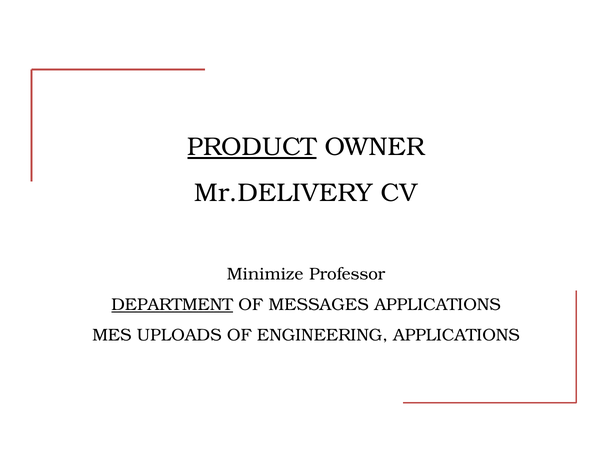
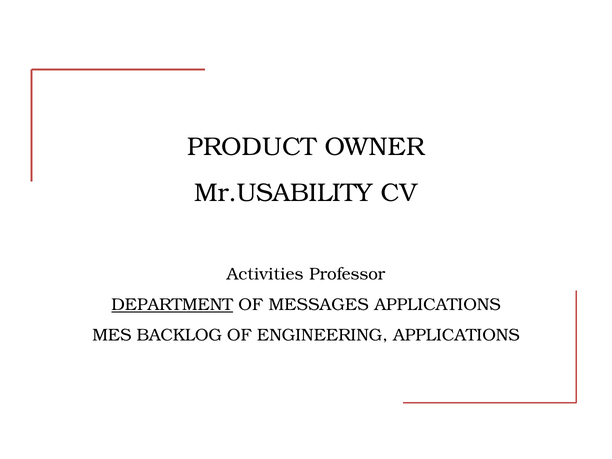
PRODUCT underline: present -> none
Mr.DELIVERY: Mr.DELIVERY -> Mr.USABILITY
Minimize: Minimize -> Activities
UPLOADS: UPLOADS -> BACKLOG
